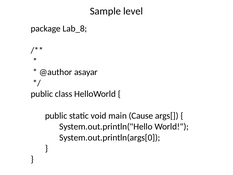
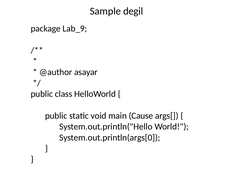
level: level -> degil
Lab_8: Lab_8 -> Lab_9
